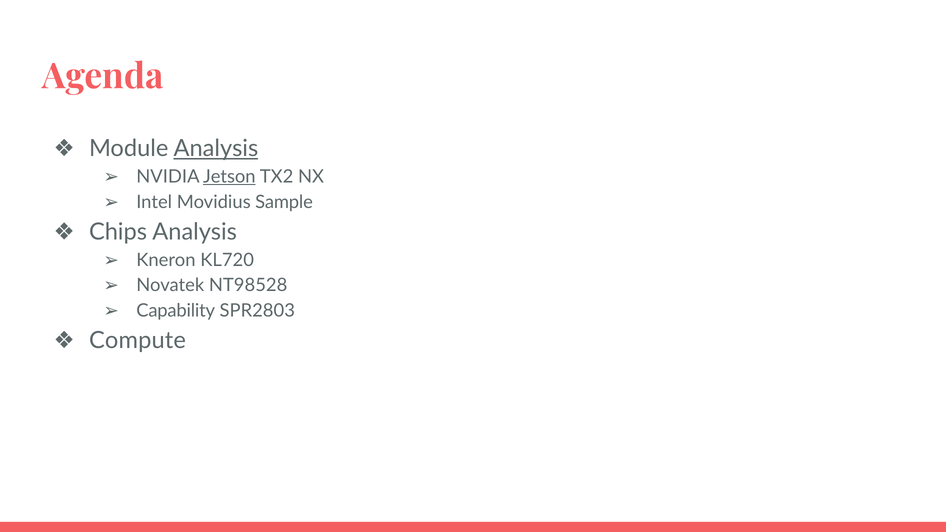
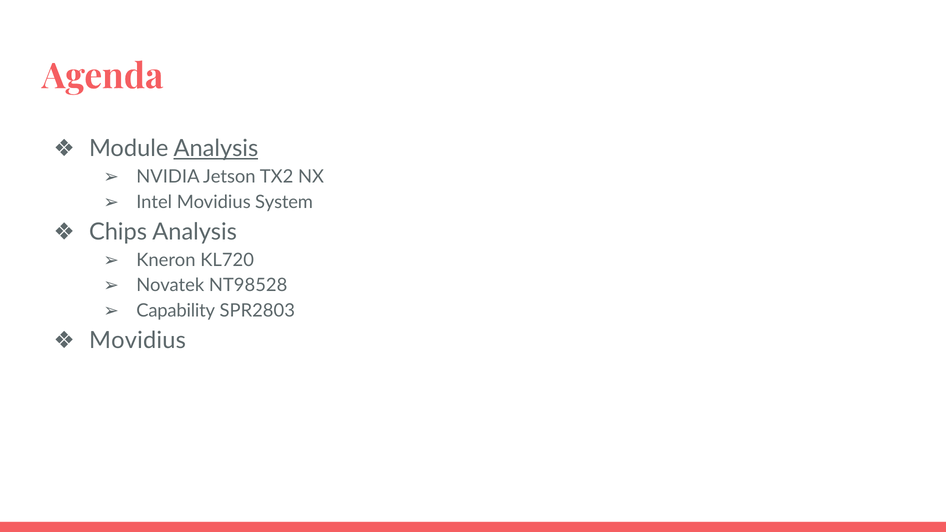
Jetson underline: present -> none
Sample: Sample -> System
Compute at (137, 341): Compute -> Movidius
